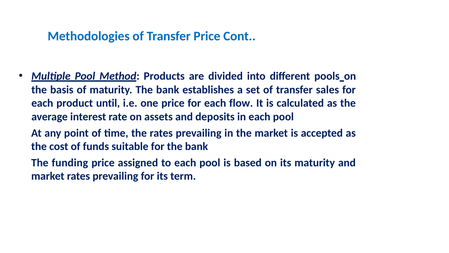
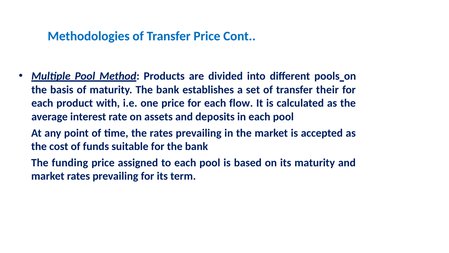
sales: sales -> their
until: until -> with
